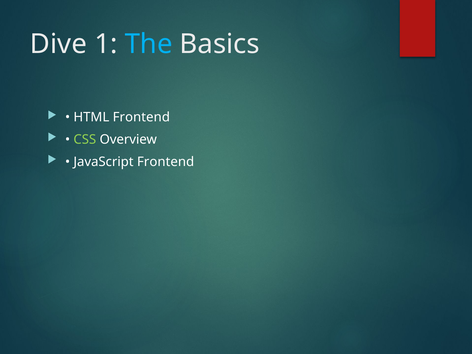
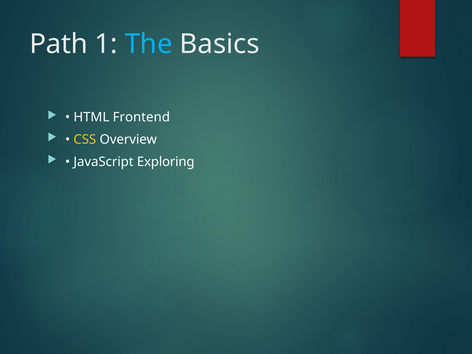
Dive: Dive -> Path
CSS colour: light green -> yellow
JavaScript Frontend: Frontend -> Exploring
